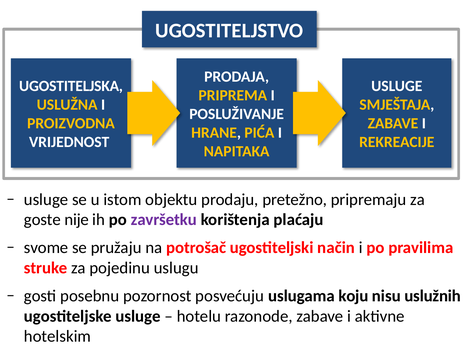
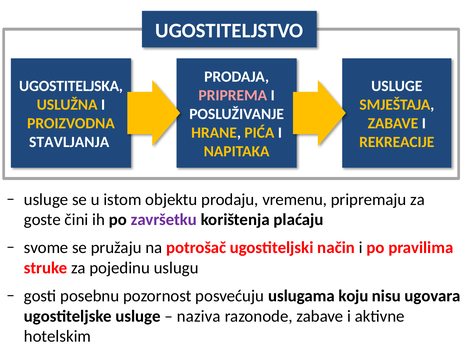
PRIPREMA colour: yellow -> pink
VRIJEDNOST: VRIJEDNOST -> STAVLJANJA
pretežno: pretežno -> vremenu
nije: nije -> čini
uslužnih: uslužnih -> ugovara
hotelu: hotelu -> naziva
